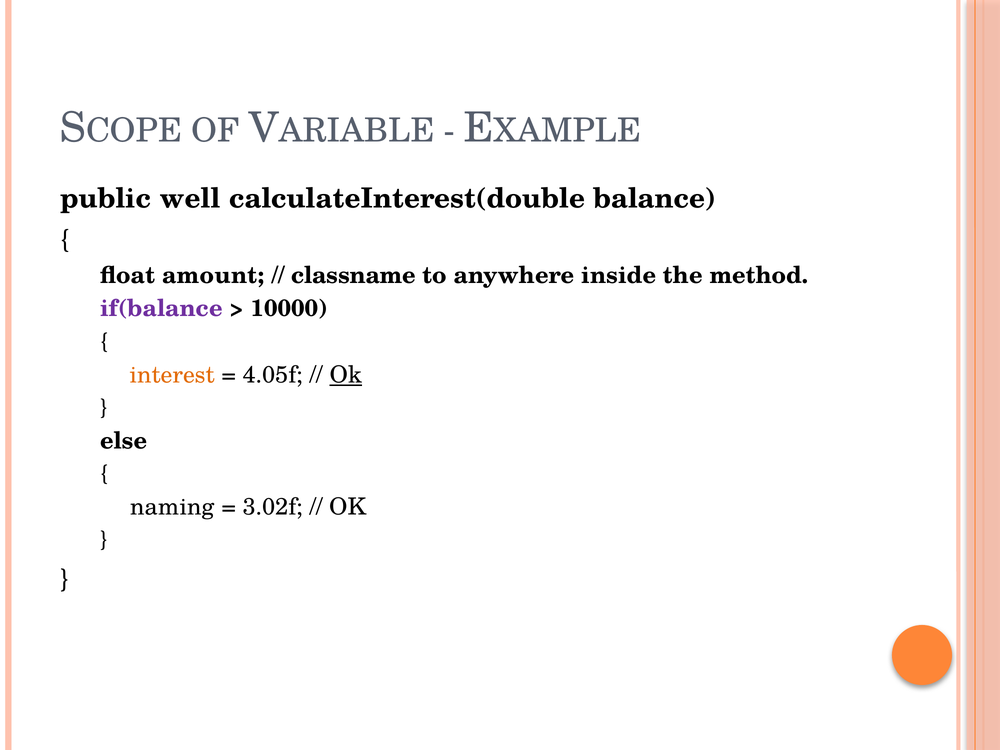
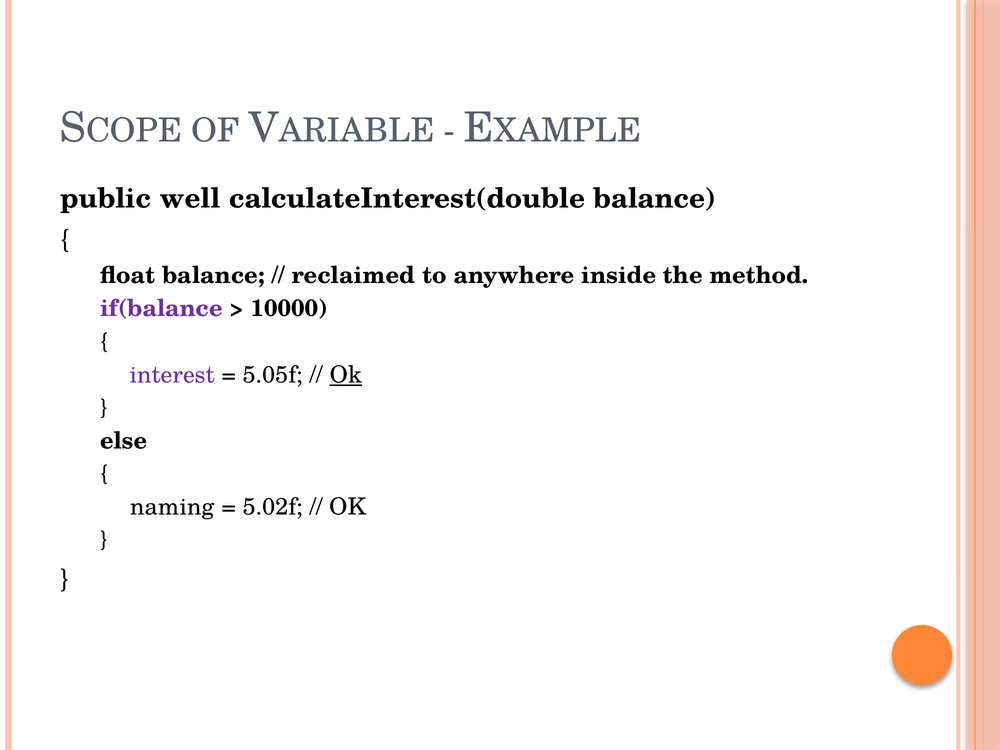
float amount: amount -> balance
classname: classname -> reclaimed
interest colour: orange -> purple
4.05f: 4.05f -> 5.05f
3.02f: 3.02f -> 5.02f
